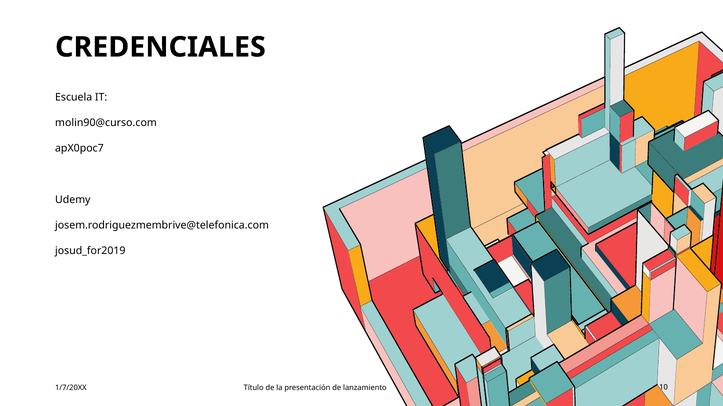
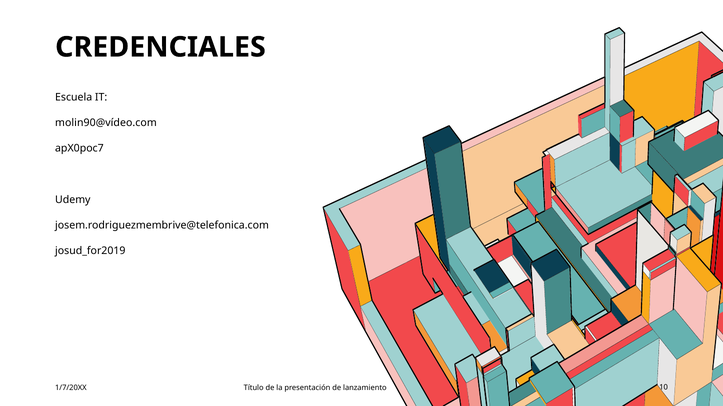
molin90@curso.com: molin90@curso.com -> molin90@vídeo.com
